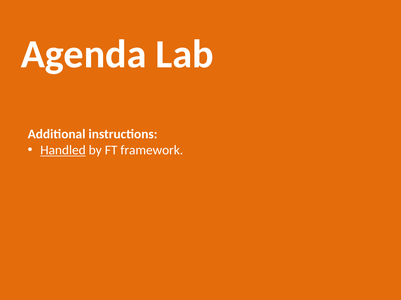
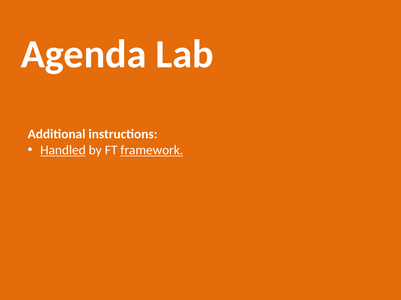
framework underline: none -> present
